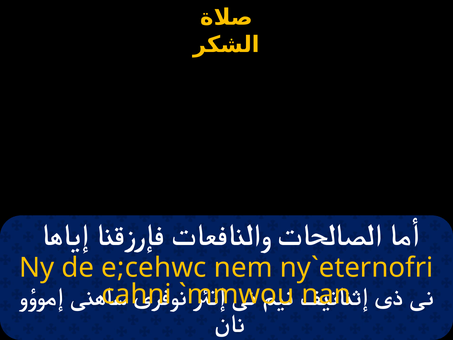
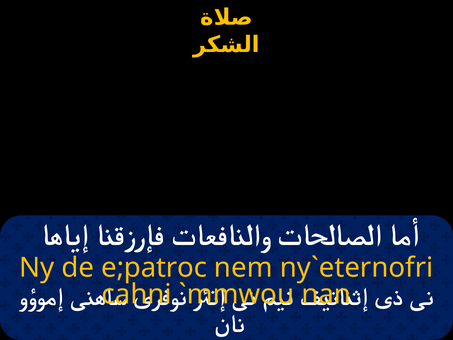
e;cehwc: e;cehwc -> e;patroc
